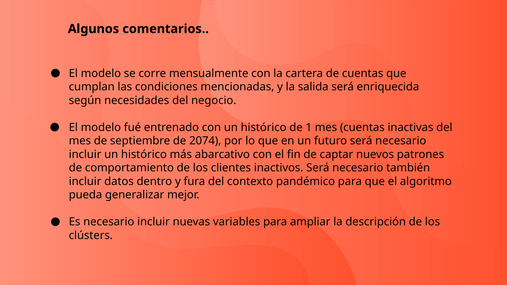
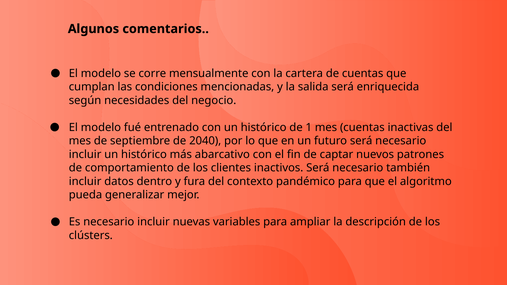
2074: 2074 -> 2040
